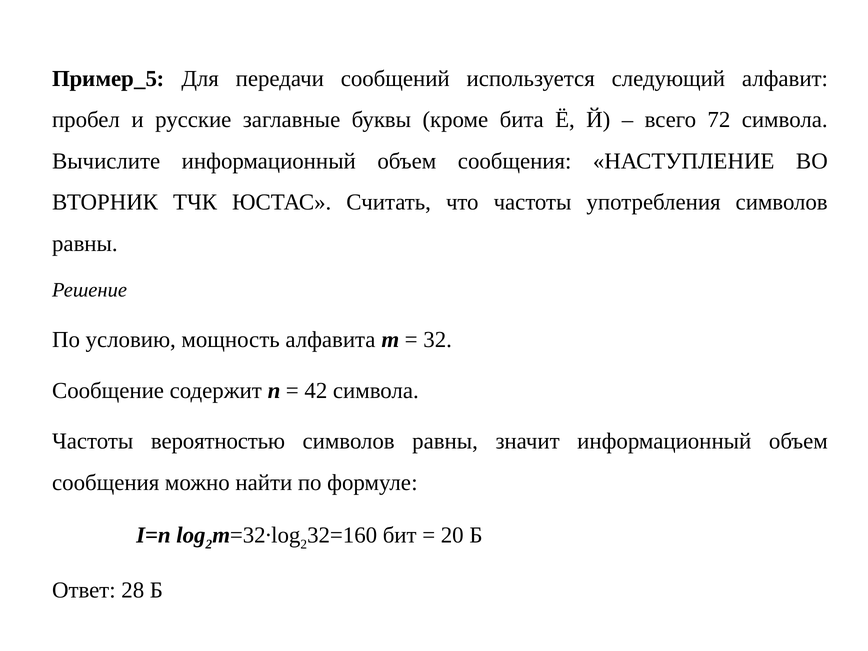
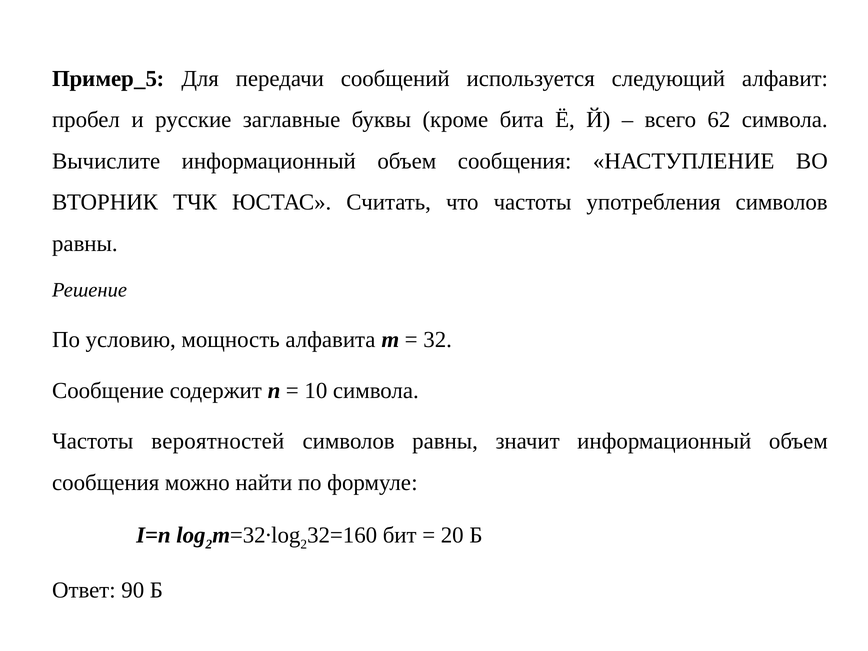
72: 72 -> 62
42: 42 -> 10
вероятностью: вероятностью -> вероятностей
28: 28 -> 90
